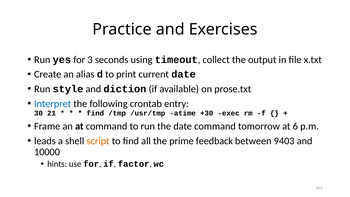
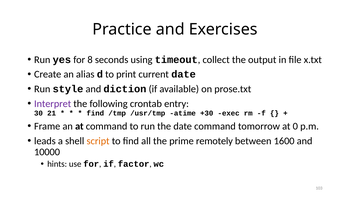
3: 3 -> 8
Interpret colour: blue -> purple
6: 6 -> 0
feedback: feedback -> remotely
9403: 9403 -> 1600
